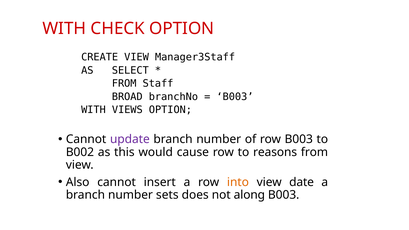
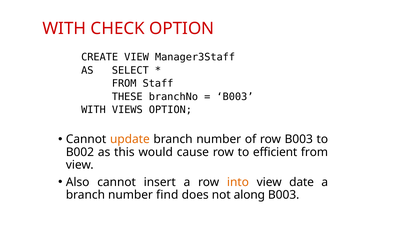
BROAD: BROAD -> THESE
update colour: purple -> orange
reasons: reasons -> efficient
sets: sets -> find
